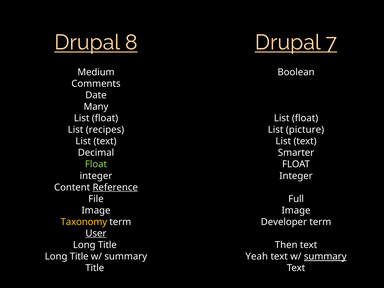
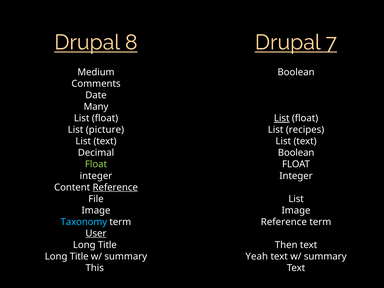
List at (282, 118) underline: none -> present
recipes: recipes -> picture
picture: picture -> recipes
Smarter at (296, 153): Smarter -> Boolean
Full at (296, 199): Full -> List
Taxonomy colour: yellow -> light blue
Developer at (284, 222): Developer -> Reference
summary at (325, 256) underline: present -> none
Title at (95, 268): Title -> This
